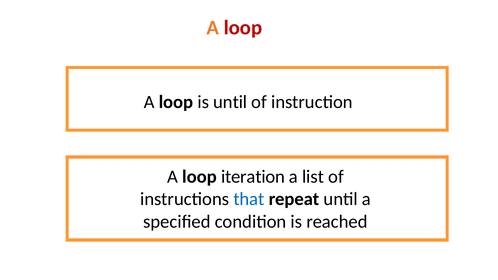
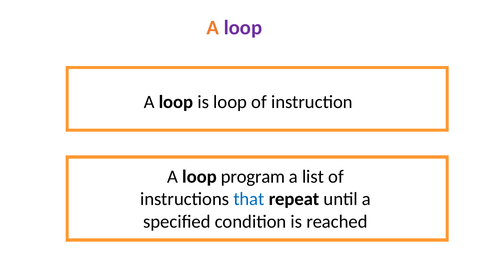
loop at (243, 28) colour: red -> purple
is until: until -> loop
iteration: iteration -> program
